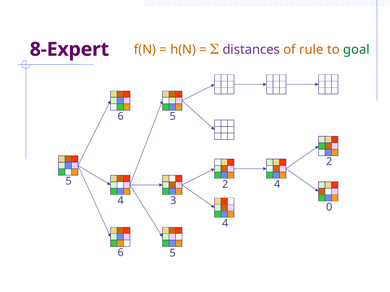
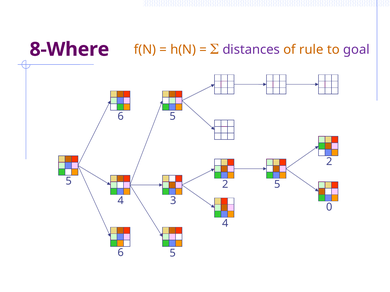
goal colour: green -> purple
8-Expert: 8-Expert -> 8-Where
2 4: 4 -> 5
